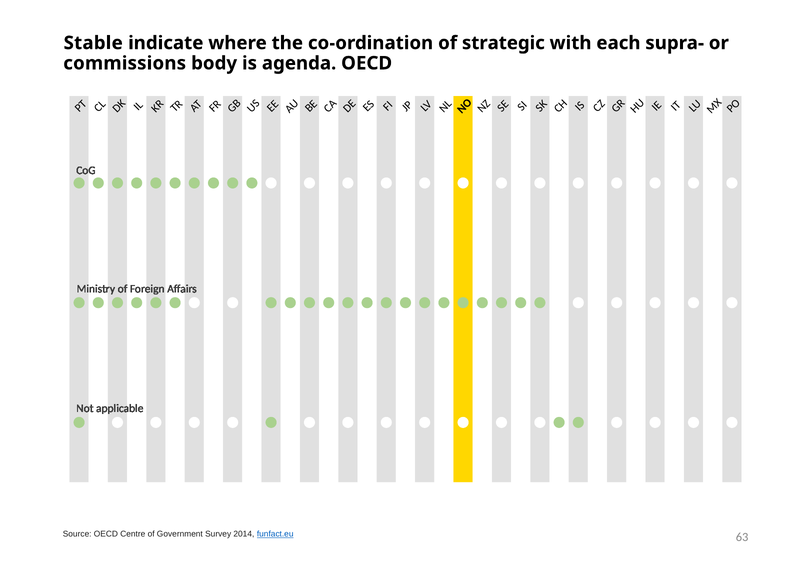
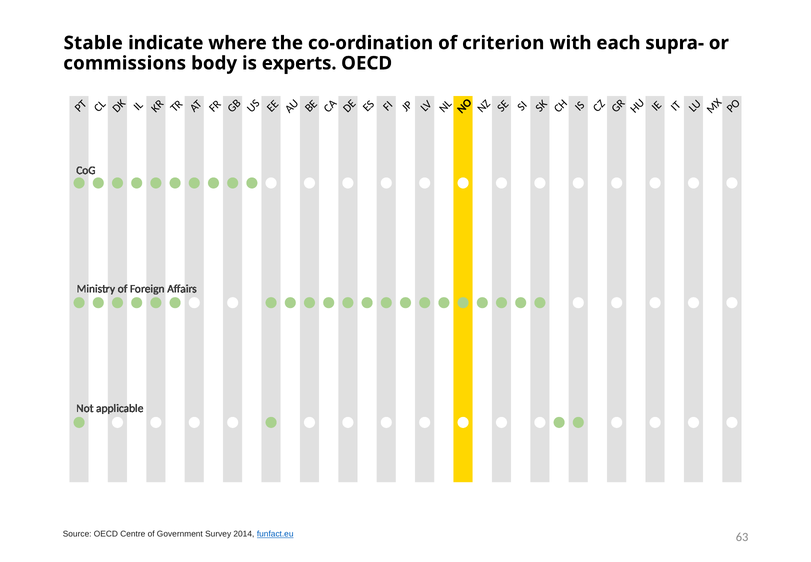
strategic: strategic -> criterion
agenda: agenda -> experts
